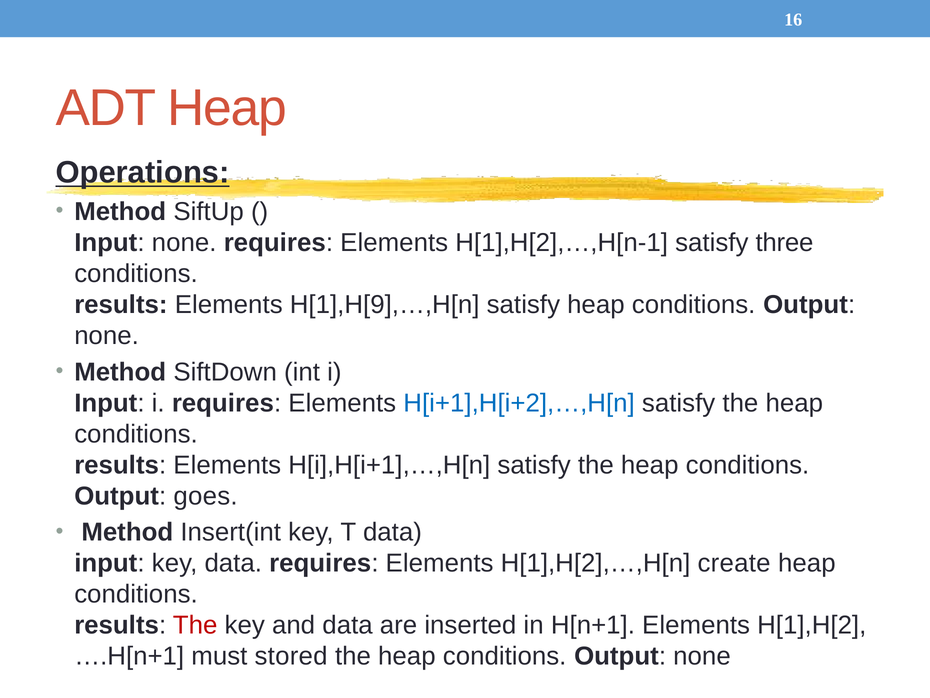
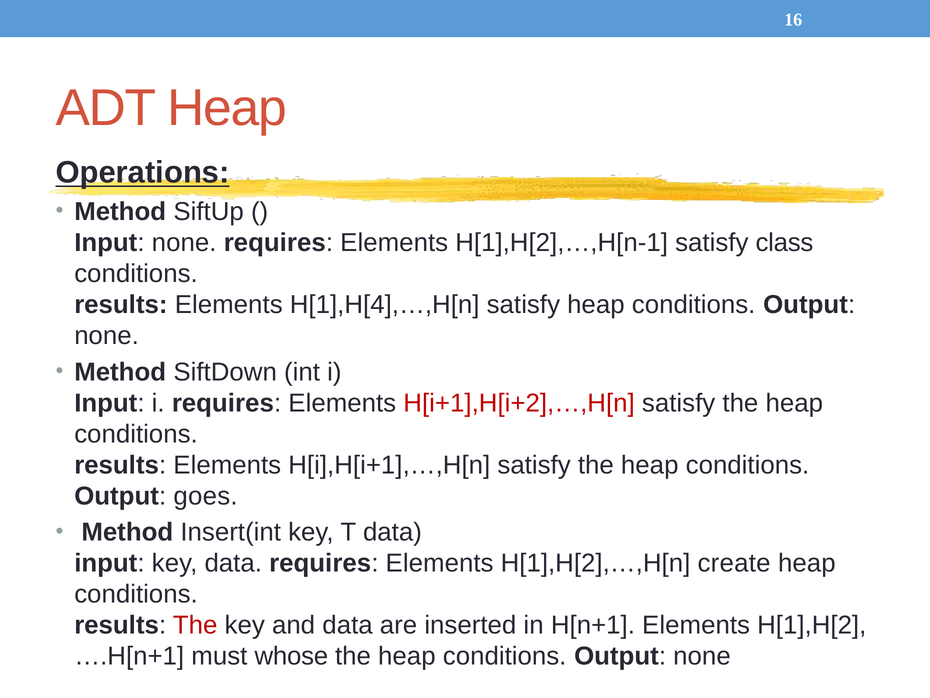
three: three -> class
H[1],H[9],…,H[n: H[1],H[9],…,H[n -> H[1],H[4],…,H[n
H[i+1],H[i+2],…,H[n colour: blue -> red
stored: stored -> whose
